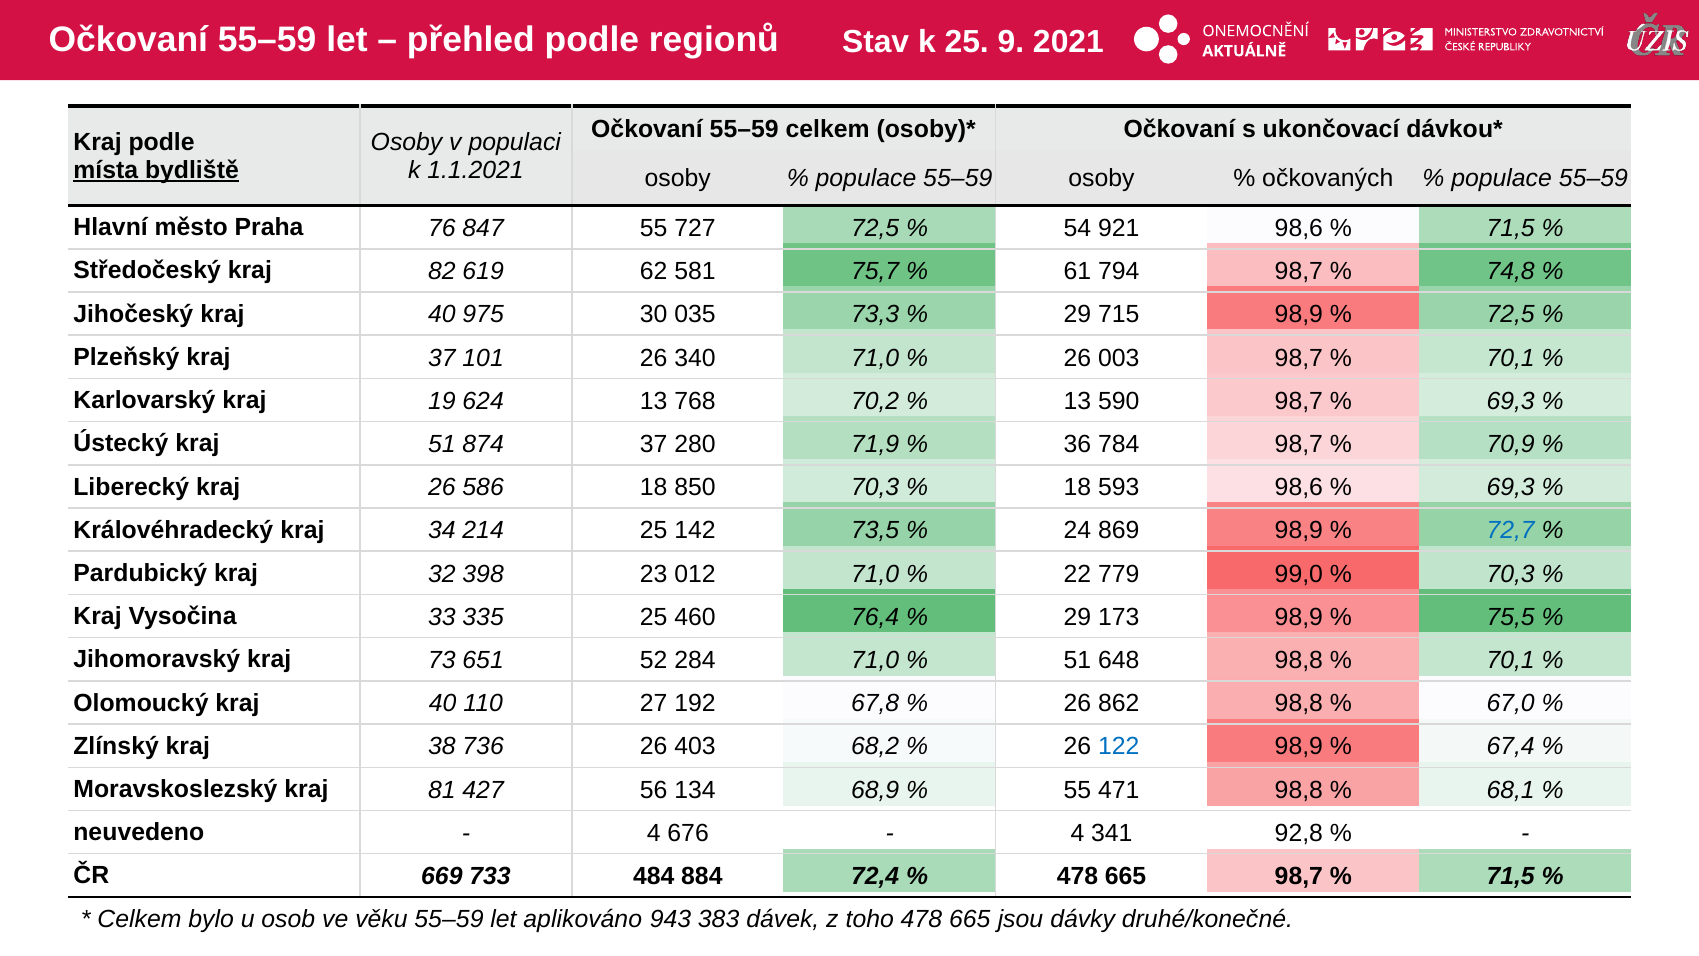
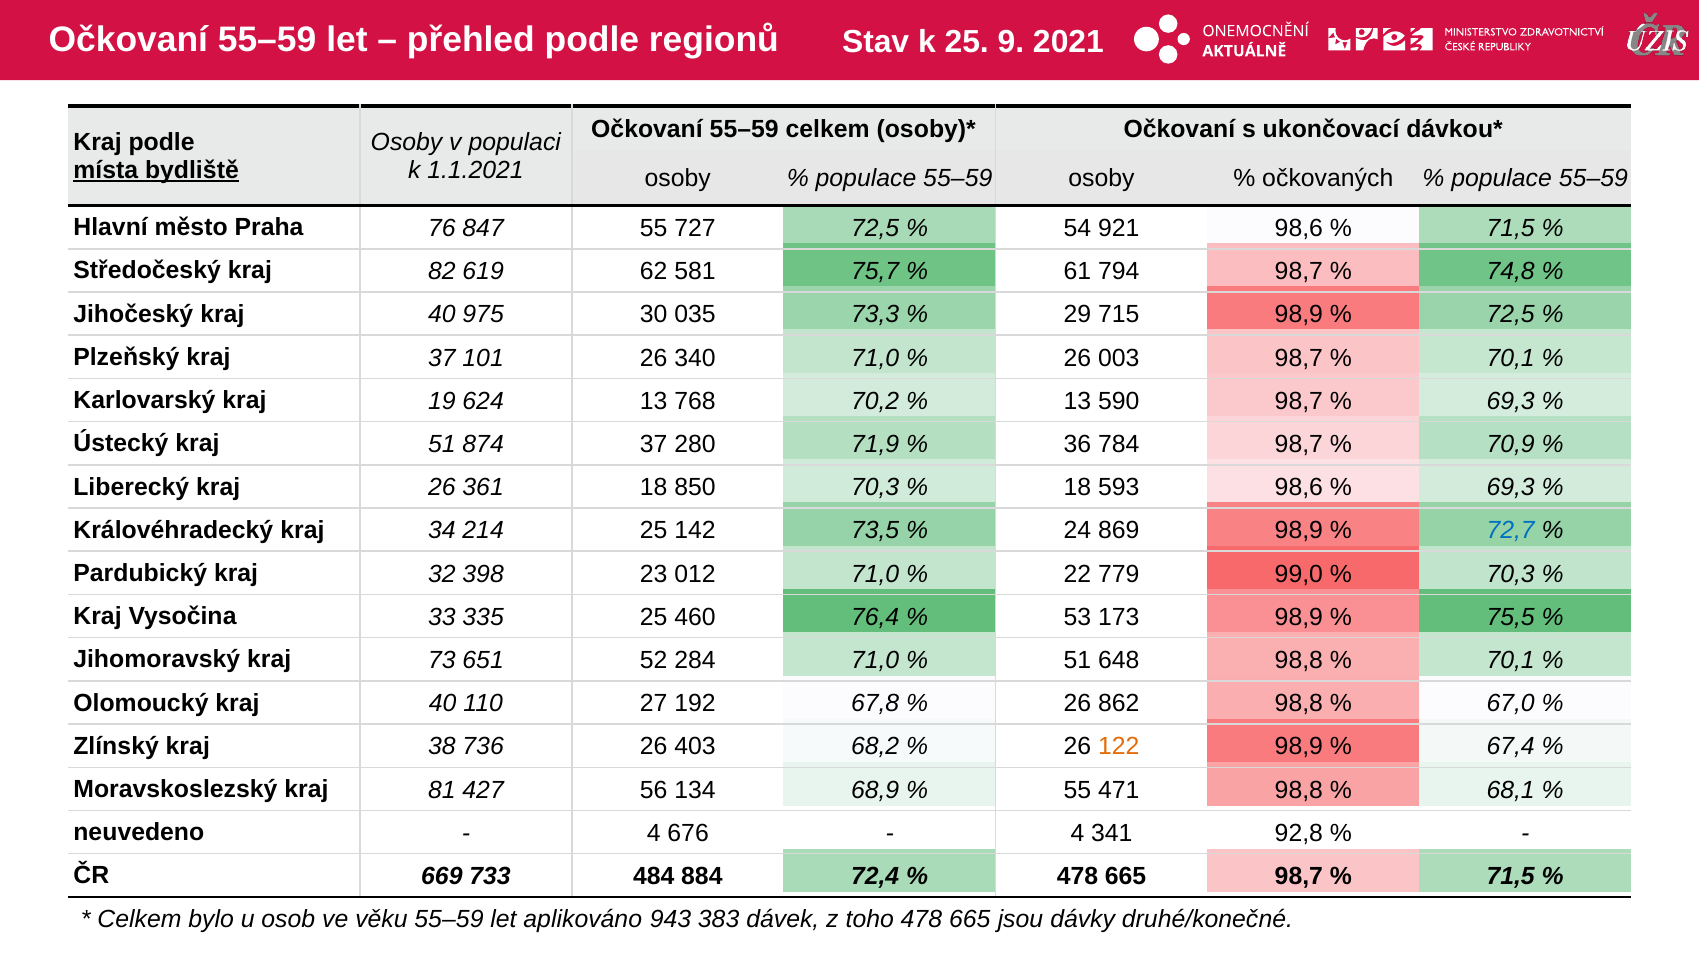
586: 586 -> 361
29 at (1077, 617): 29 -> 53
122 colour: blue -> orange
